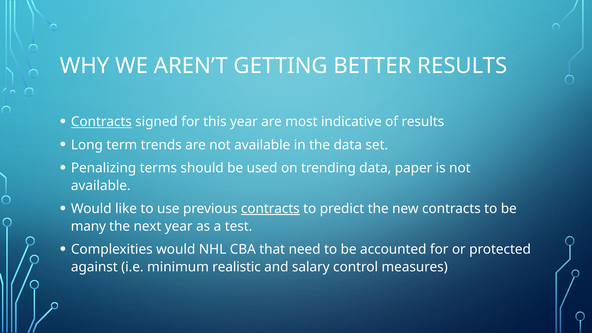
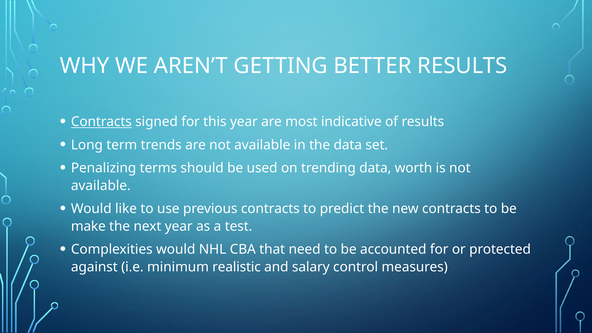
paper: paper -> worth
contracts at (270, 209) underline: present -> none
many: many -> make
